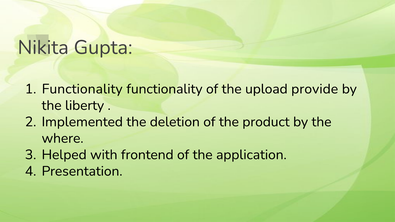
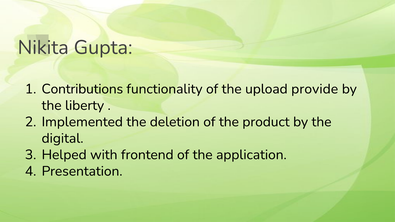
Functionality at (82, 89): Functionality -> Contributions
where: where -> digital
